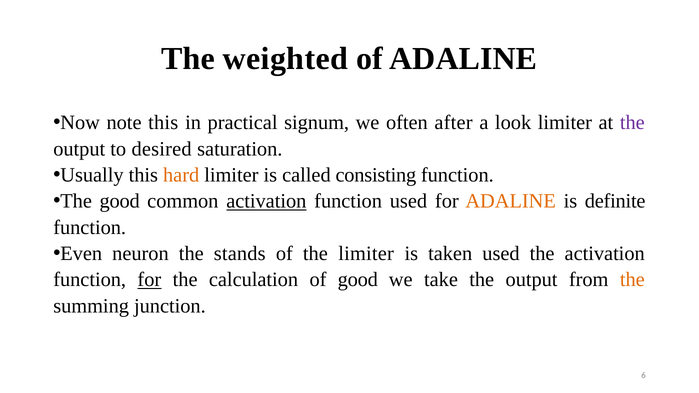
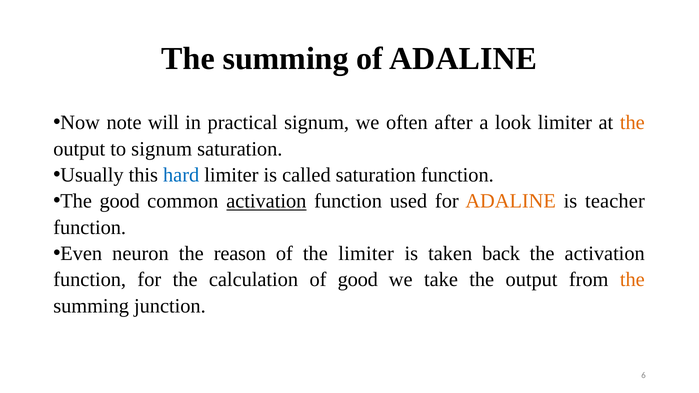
weighted at (285, 59): weighted -> summing
note this: this -> will
the at (632, 123) colour: purple -> orange
to desired: desired -> signum
hard colour: orange -> blue
called consisting: consisting -> saturation
definite: definite -> teacher
stands: stands -> reason
taken used: used -> back
for at (149, 280) underline: present -> none
